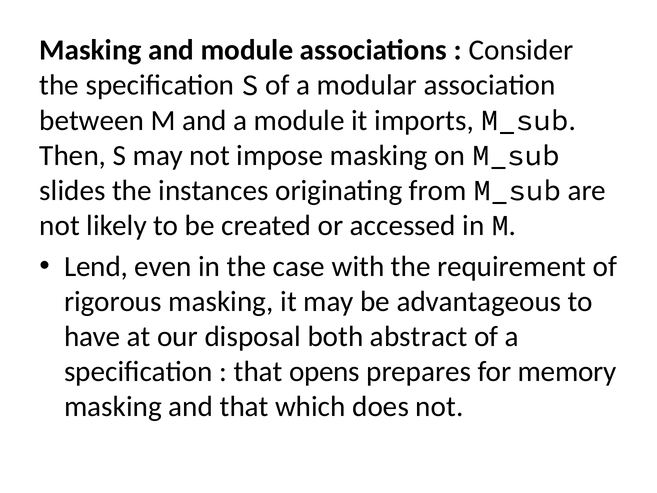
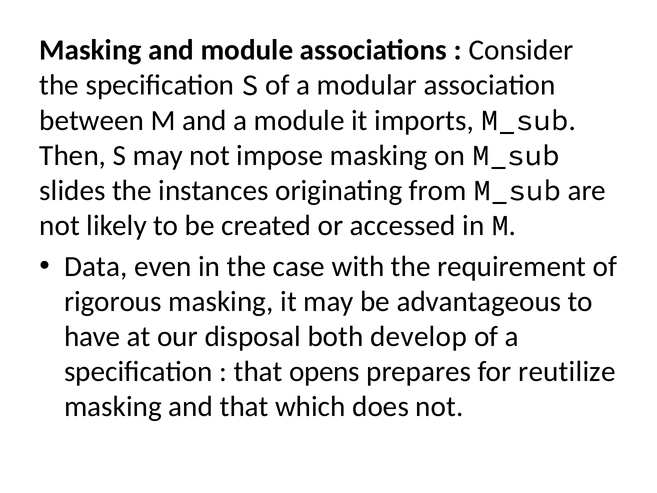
Lend: Lend -> Data
abstract: abstract -> develop
memory: memory -> reutilize
